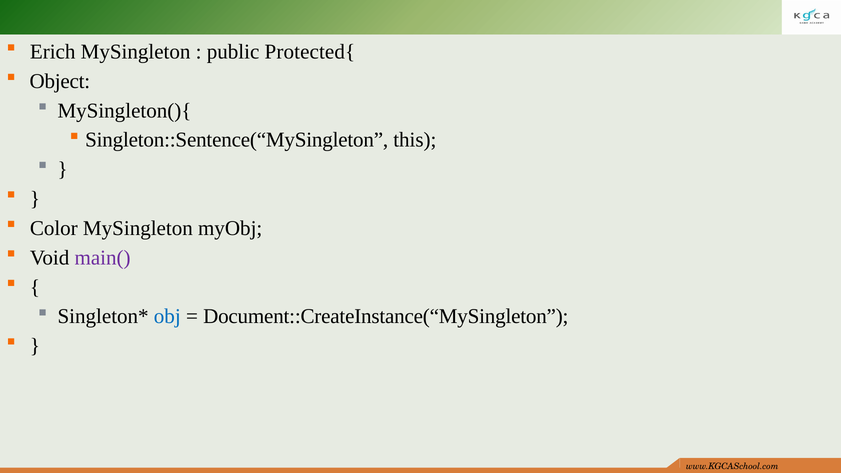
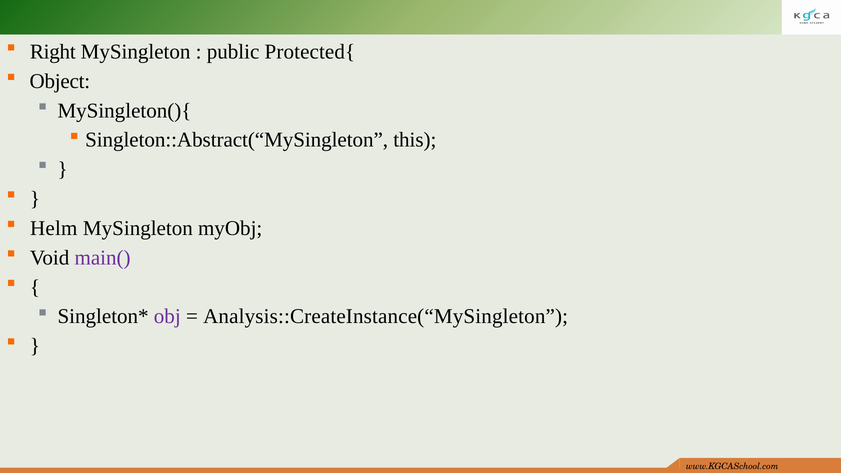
Erich: Erich -> Right
Singleton::Sentence(“MySingleton: Singleton::Sentence(“MySingleton -> Singleton::Abstract(“MySingleton
Color: Color -> Helm
obj colour: blue -> purple
Document::CreateInstance(“MySingleton: Document::CreateInstance(“MySingleton -> Analysis::CreateInstance(“MySingleton
